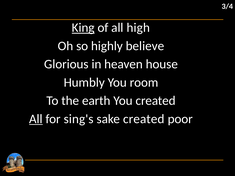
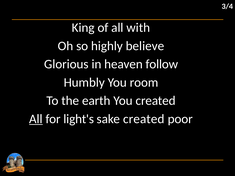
King underline: present -> none
high: high -> with
house: house -> follow
sing's: sing's -> light's
